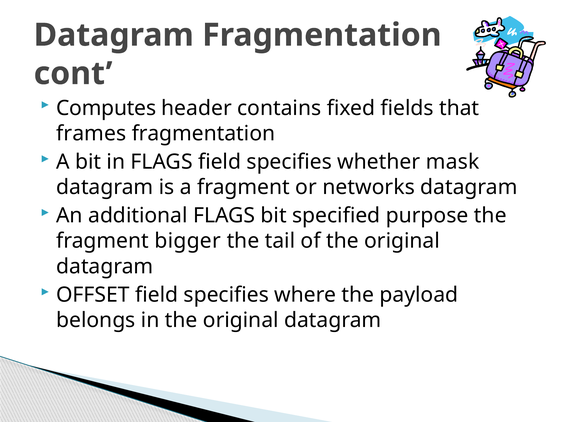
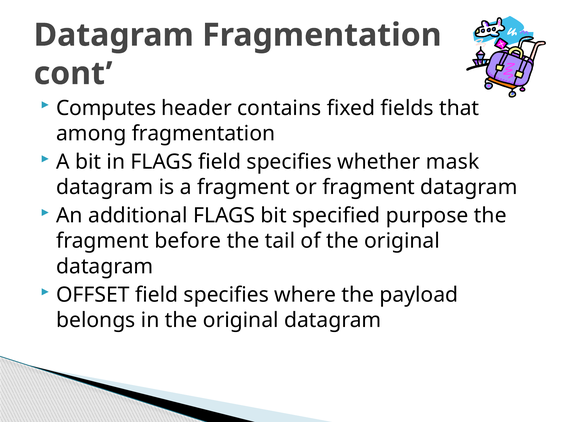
frames: frames -> among
or networks: networks -> fragment
bigger: bigger -> before
